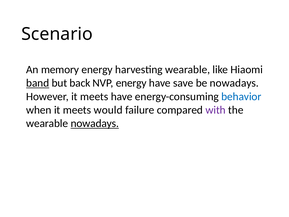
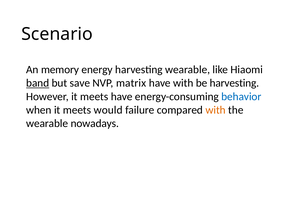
back: back -> save
NVP energy: energy -> matrix
have save: save -> with
be nowadays: nowadays -> harvesting
with at (216, 110) colour: purple -> orange
nowadays at (95, 123) underline: present -> none
